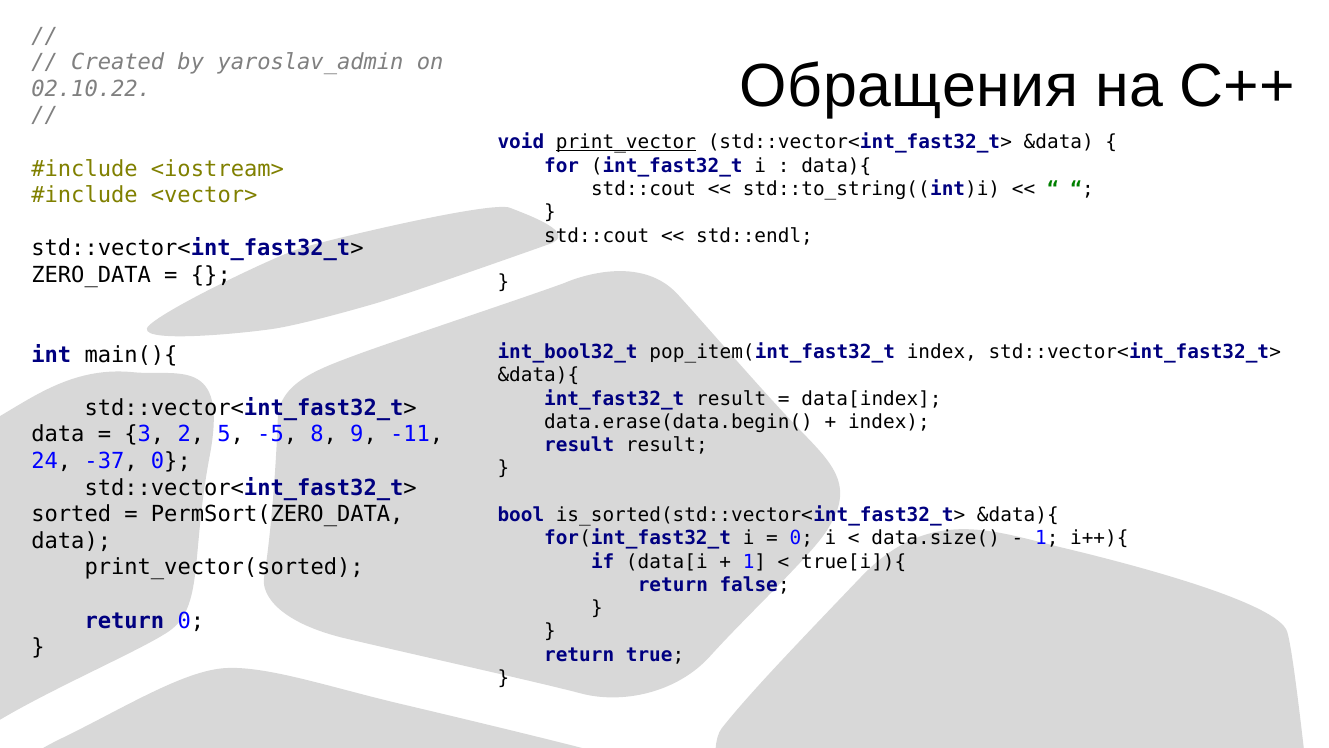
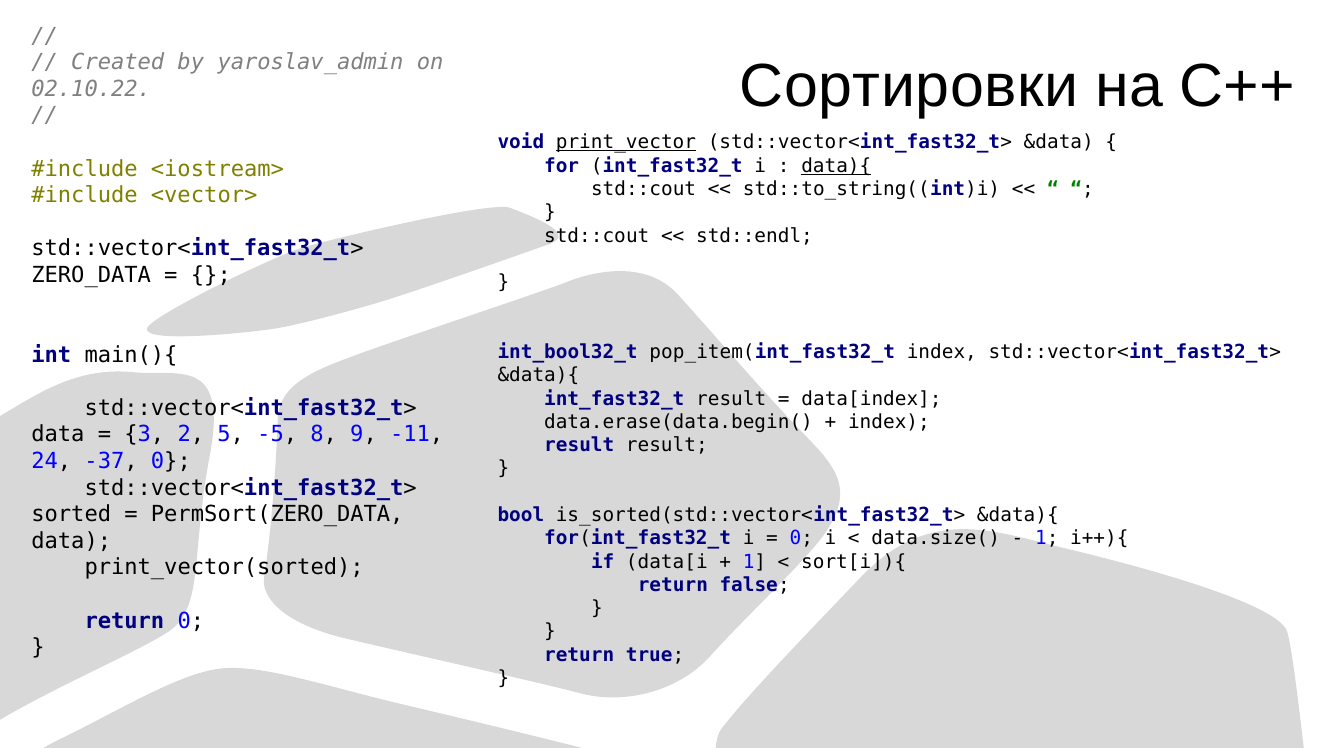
Обращения: Обращения -> Сортировки
data){ underline: none -> present
true[i]){: true[i]){ -> sort[i]){
